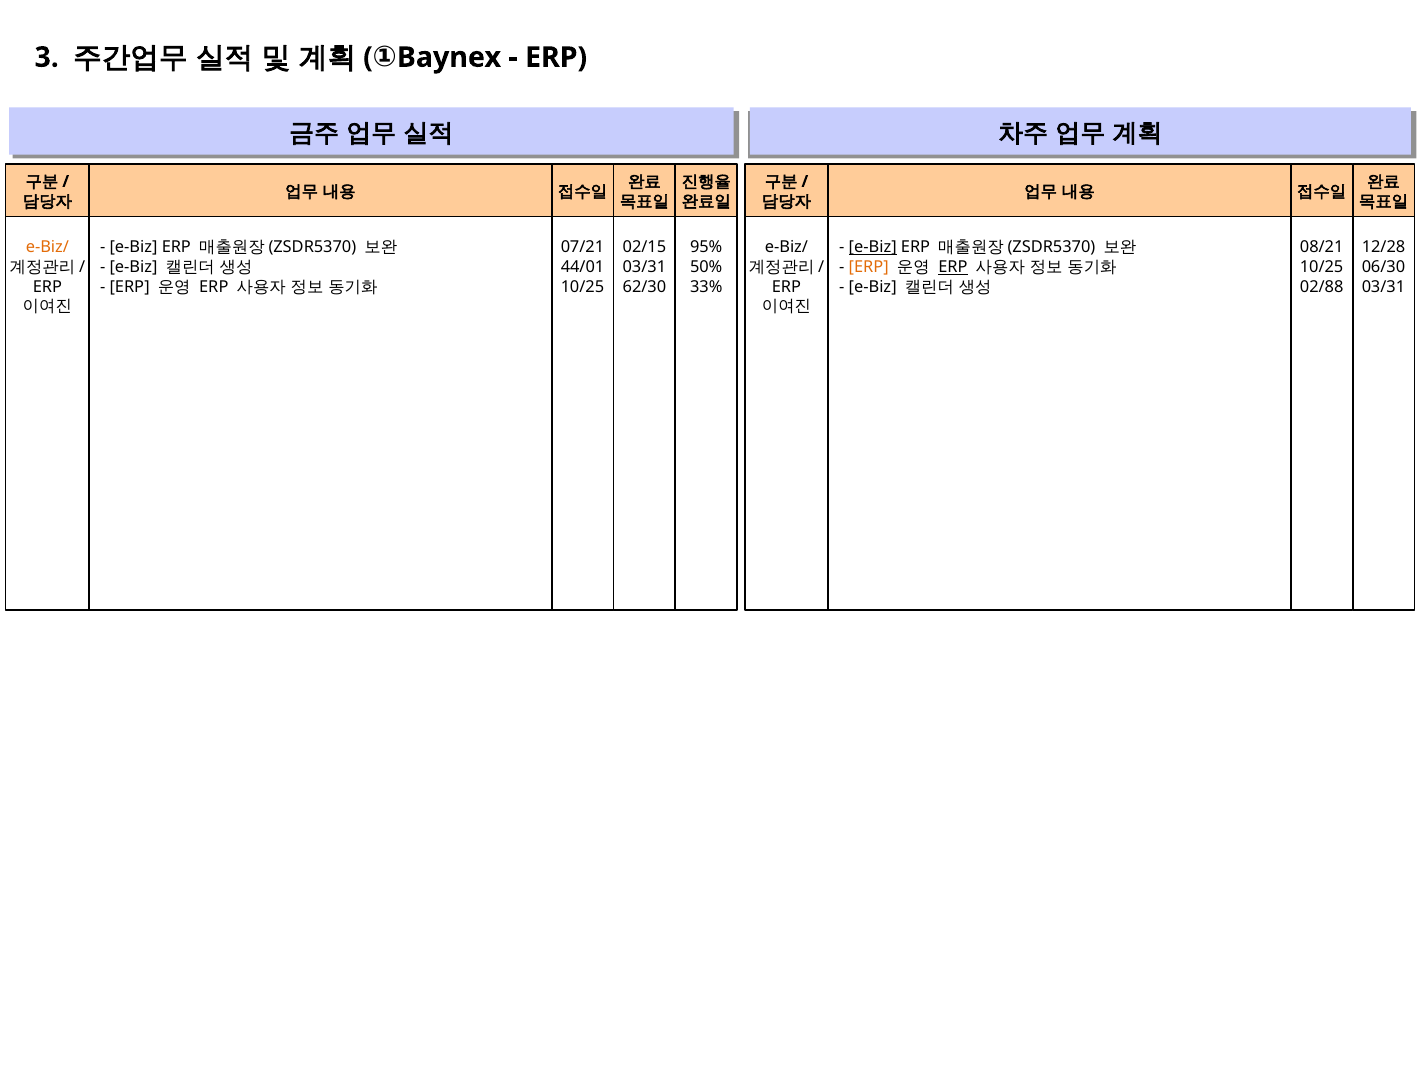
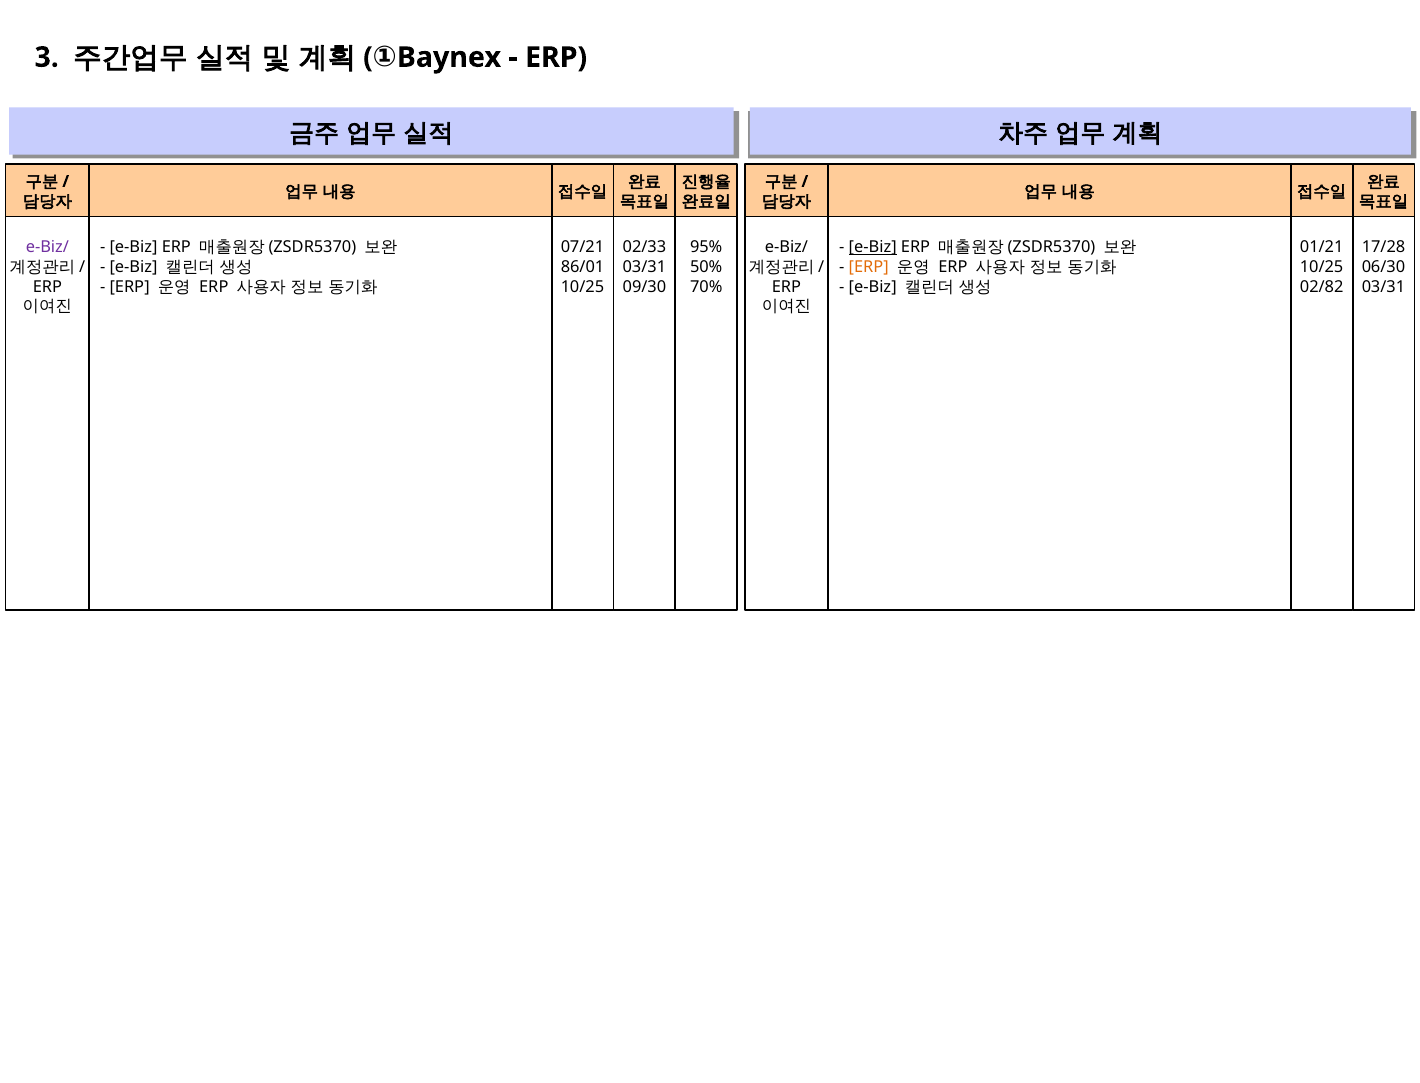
e-Biz/ at (47, 247) colour: orange -> purple
02/15: 02/15 -> 02/33
08/21: 08/21 -> 01/21
12/28: 12/28 -> 17/28
44/01: 44/01 -> 86/01
ERP at (953, 267) underline: present -> none
62/30: 62/30 -> 09/30
33%: 33% -> 70%
02/88: 02/88 -> 02/82
